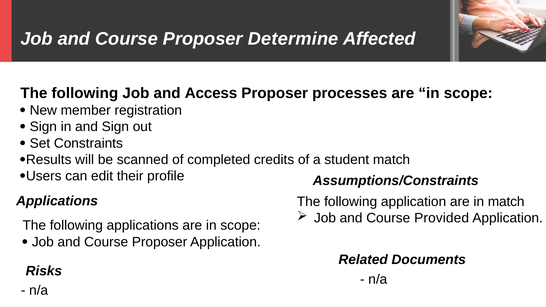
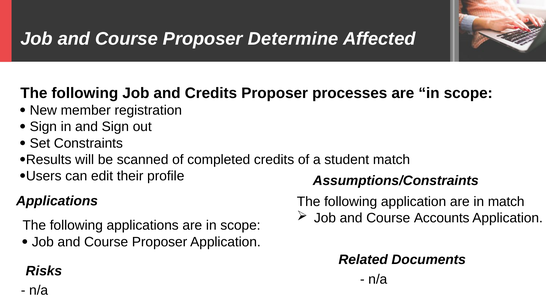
and Access: Access -> Credits
Provided: Provided -> Accounts
